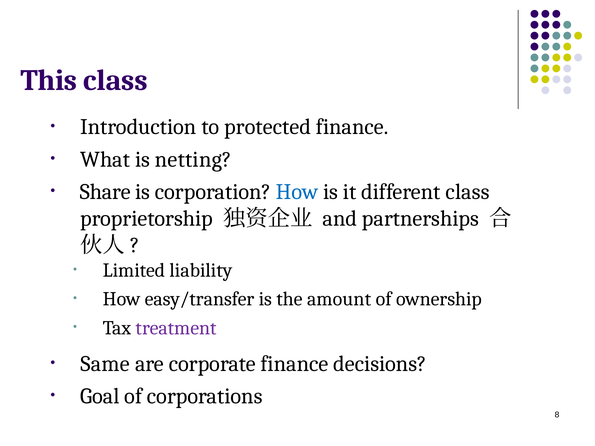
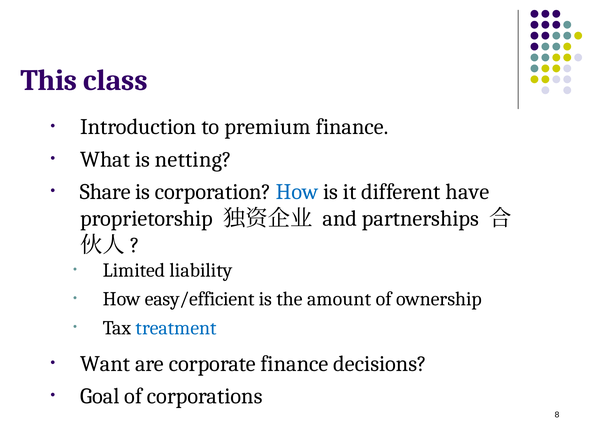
protected: protected -> premium
different class: class -> have
easy/transfer: easy/transfer -> easy/efficient
treatment colour: purple -> blue
Same: Same -> Want
